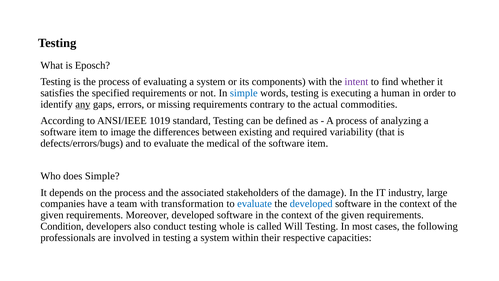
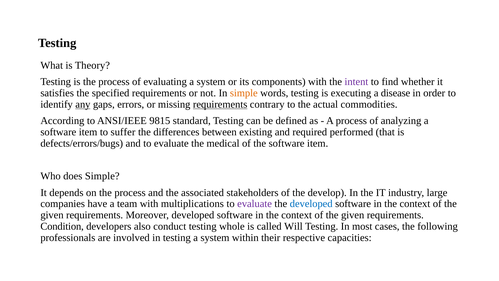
Eposch: Eposch -> Theory
simple at (244, 93) colour: blue -> orange
human: human -> disease
requirements at (220, 104) underline: none -> present
1019: 1019 -> 9815
image: image -> suffer
variability: variability -> performed
damage: damage -> develop
transformation: transformation -> multiplications
evaluate at (255, 204) colour: blue -> purple
